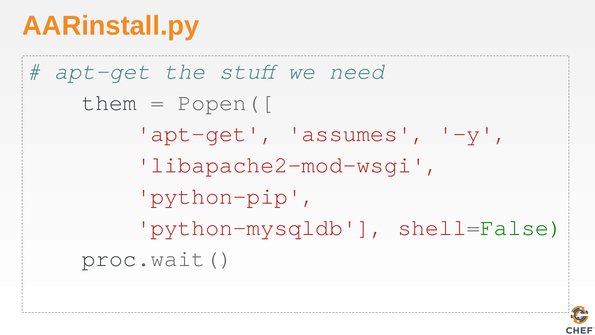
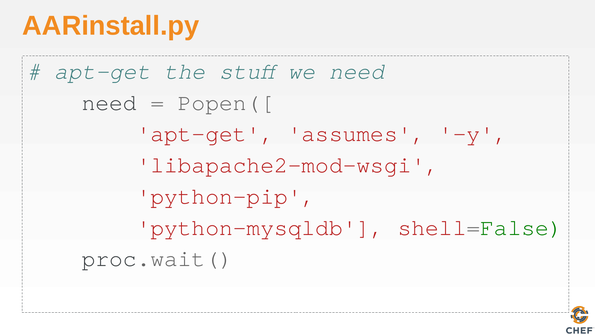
them at (109, 102): them -> need
